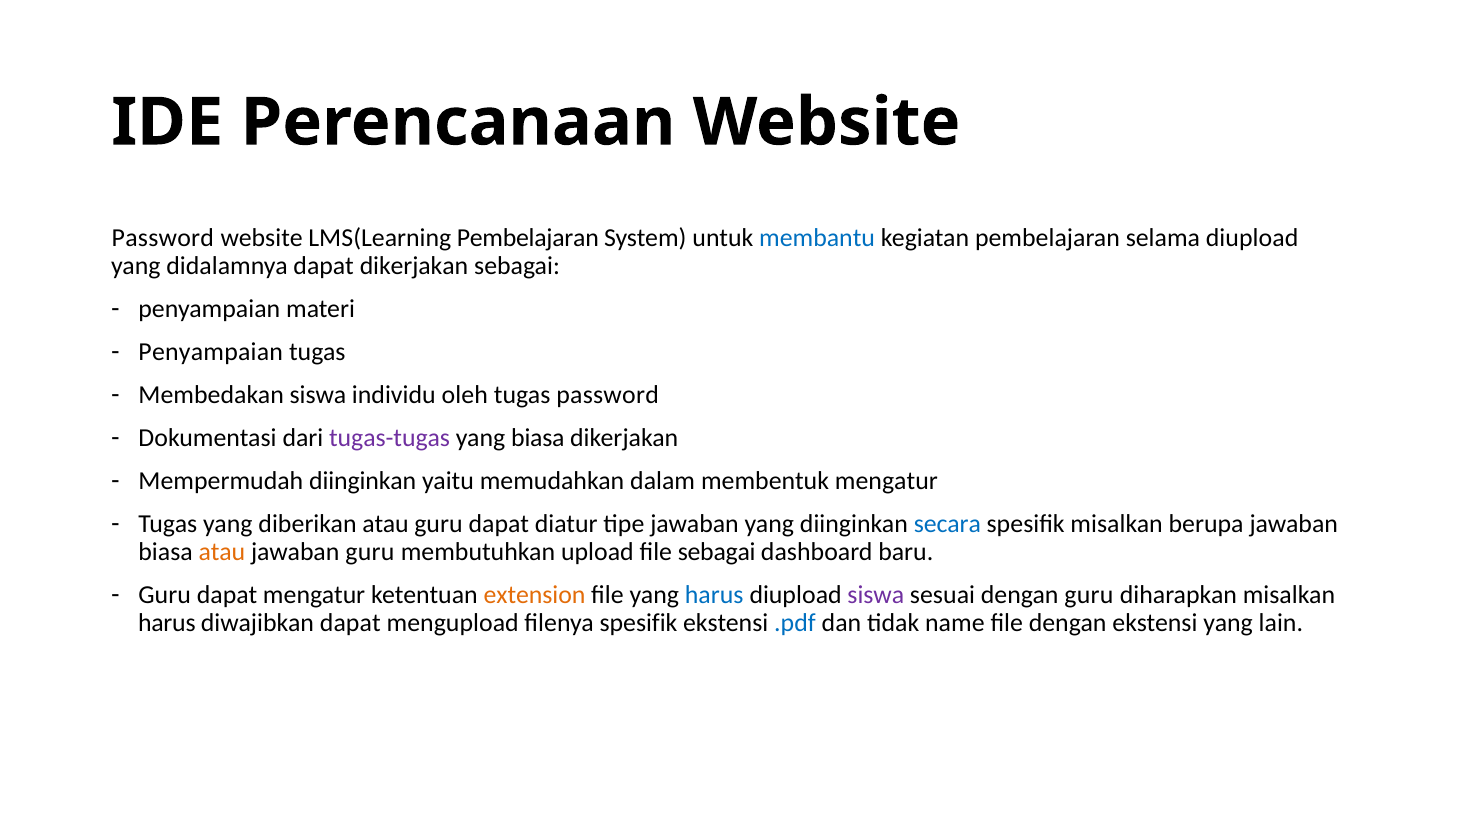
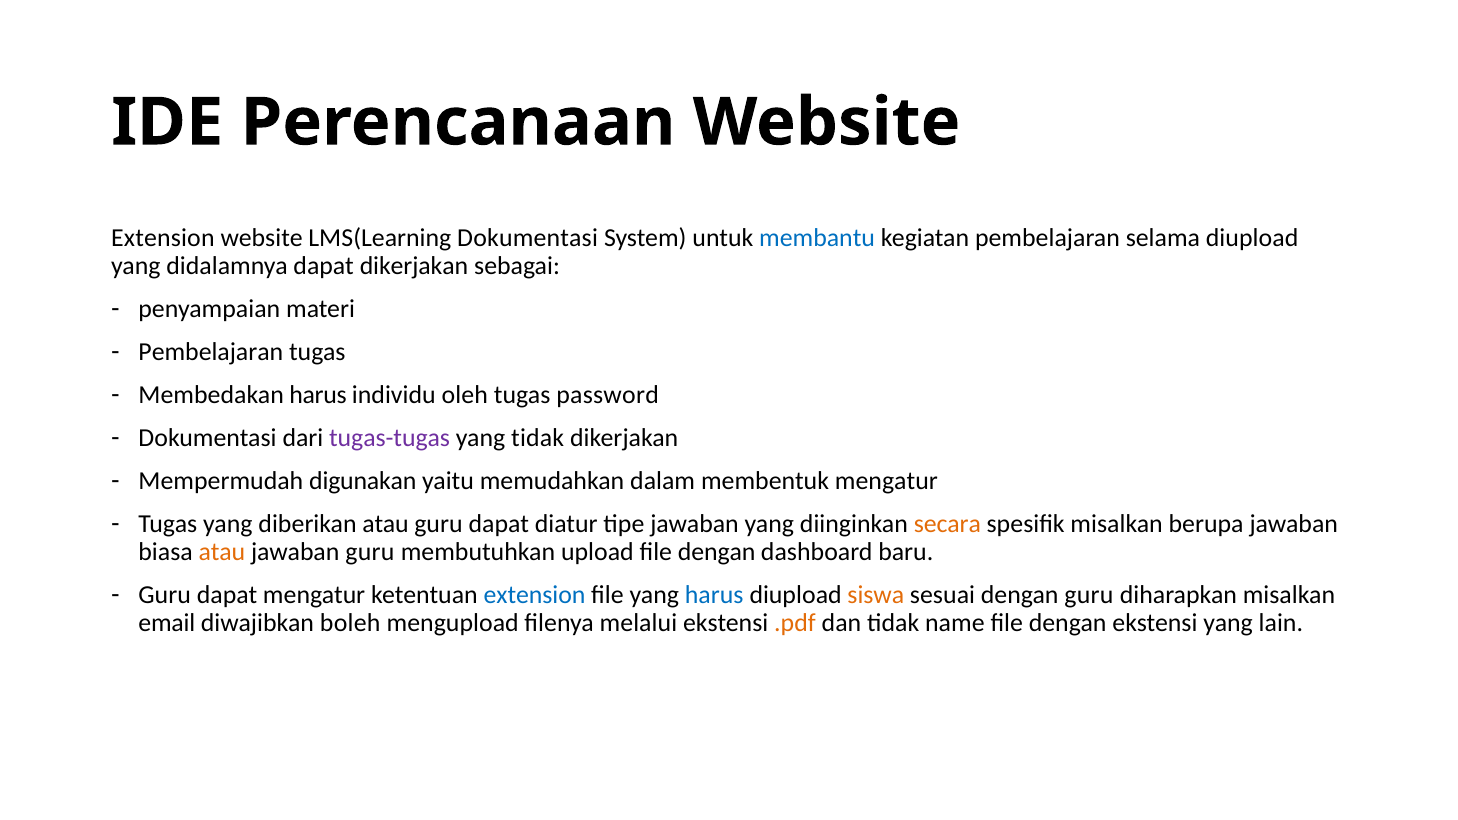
Password at (163, 238): Password -> Extension
LMS(Learning Pembelajaran: Pembelajaran -> Dokumentasi
Penyampaian at (211, 352): Penyampaian -> Pembelajaran
Membedakan siswa: siswa -> harus
yang biasa: biasa -> tidak
Mempermudah diinginkan: diinginkan -> digunakan
secara colour: blue -> orange
upload file sebagai: sebagai -> dengan
extension at (534, 595) colour: orange -> blue
siswa at (876, 595) colour: purple -> orange
harus at (167, 623): harus -> email
diwajibkan dapat: dapat -> boleh
filenya spesifik: spesifik -> melalui
.pdf colour: blue -> orange
